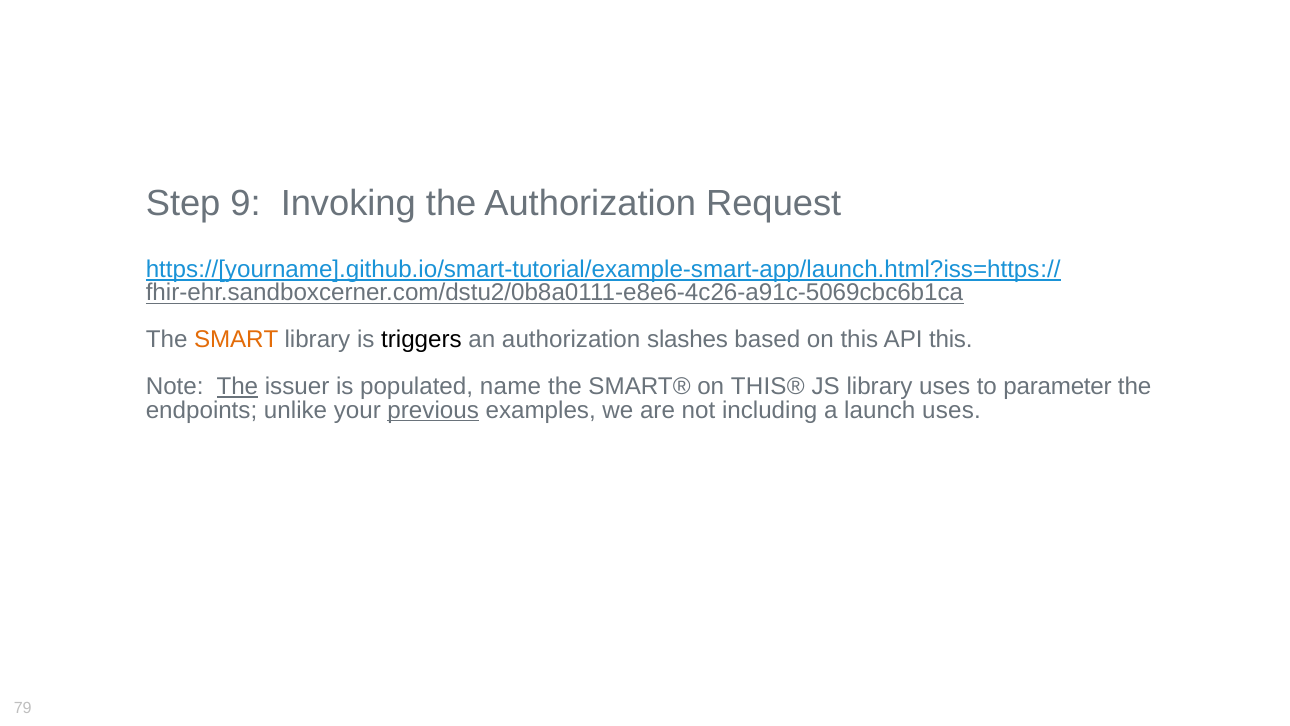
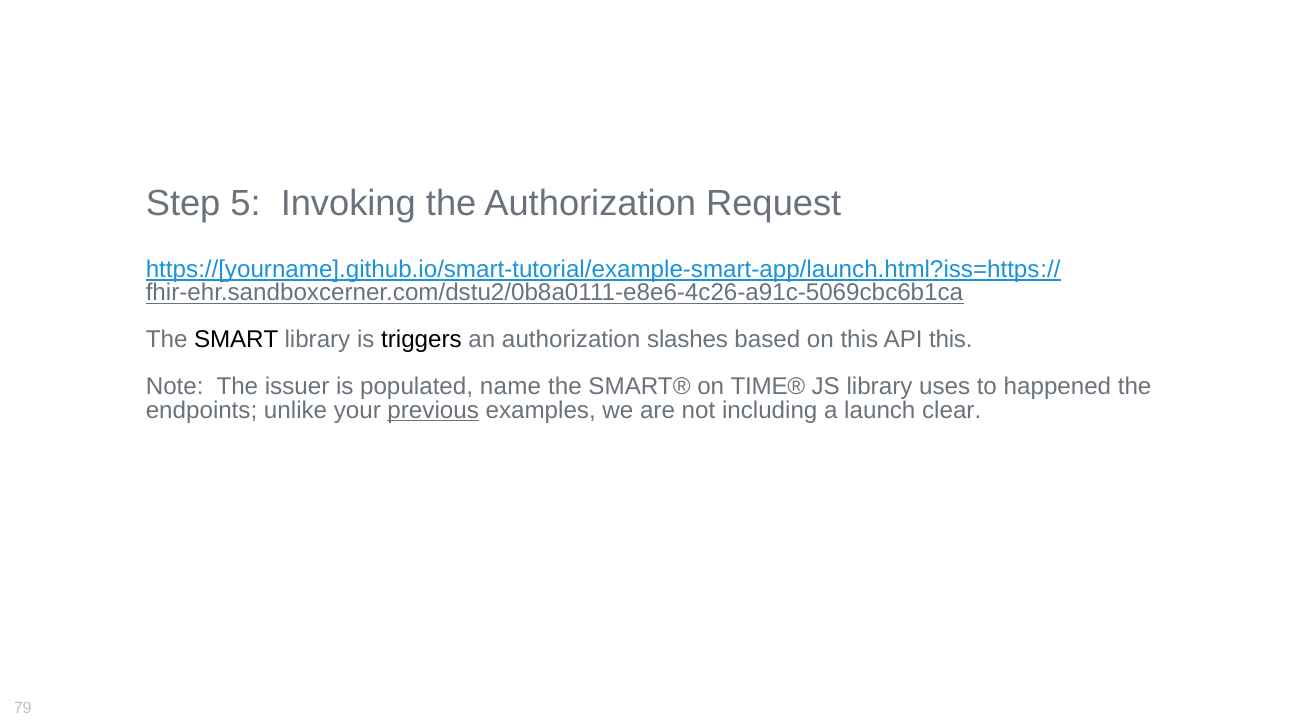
9: 9 -> 5
SMART colour: orange -> black
The at (237, 387) underline: present -> none
THIS®: THIS® -> TIME®
parameter: parameter -> happened
launch uses: uses -> clear
